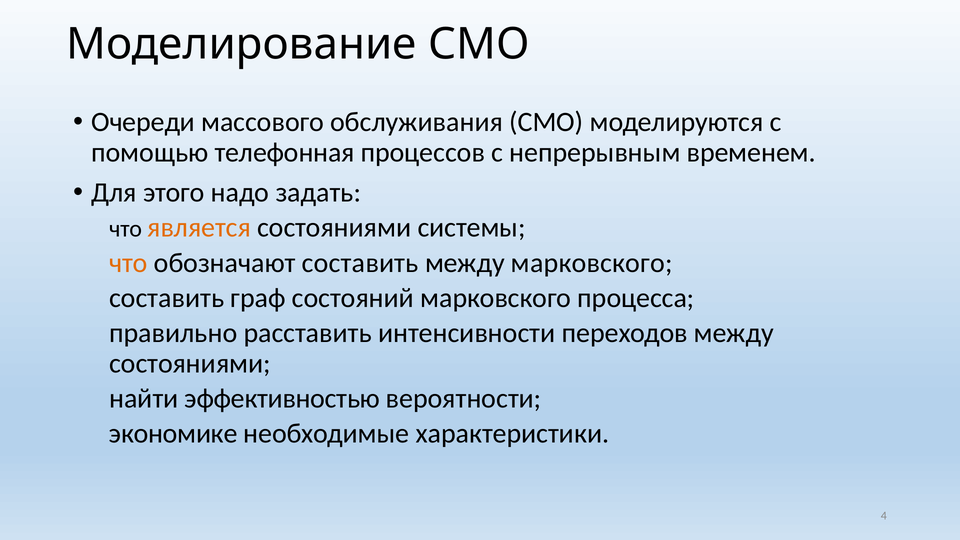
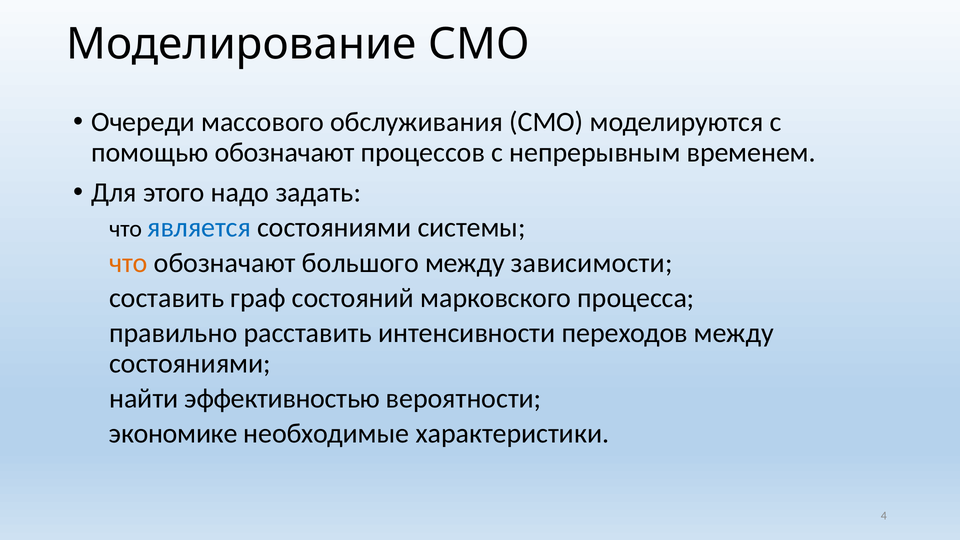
помощью телефонная: телефонная -> обозначают
является colour: orange -> blue
обозначают составить: составить -> большого
между марковского: марковского -> зависимости
